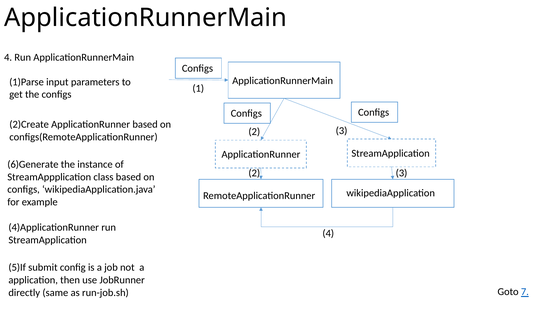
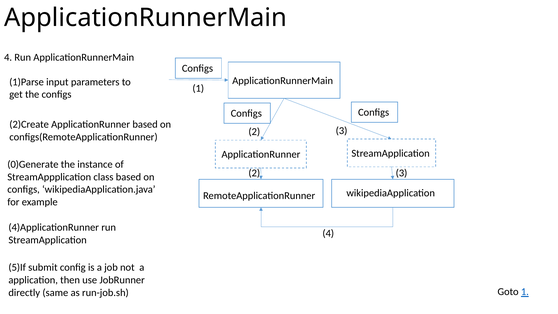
6)Generate: 6)Generate -> 0)Generate
Goto 7: 7 -> 1
